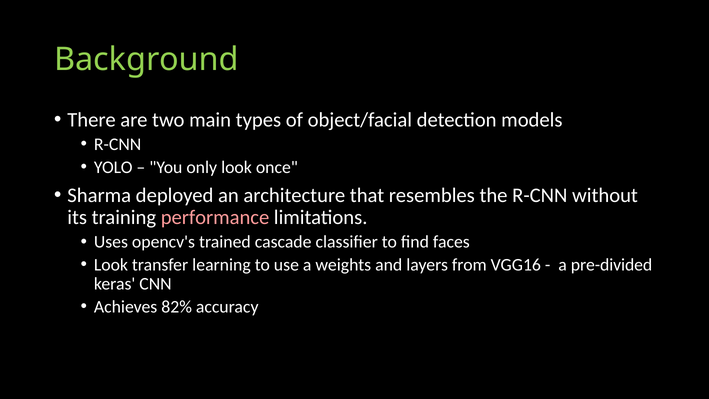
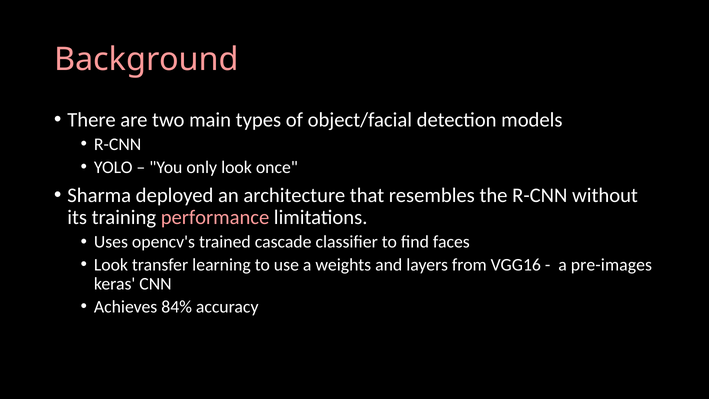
Background colour: light green -> pink
pre-divided: pre-divided -> pre-images
82%: 82% -> 84%
